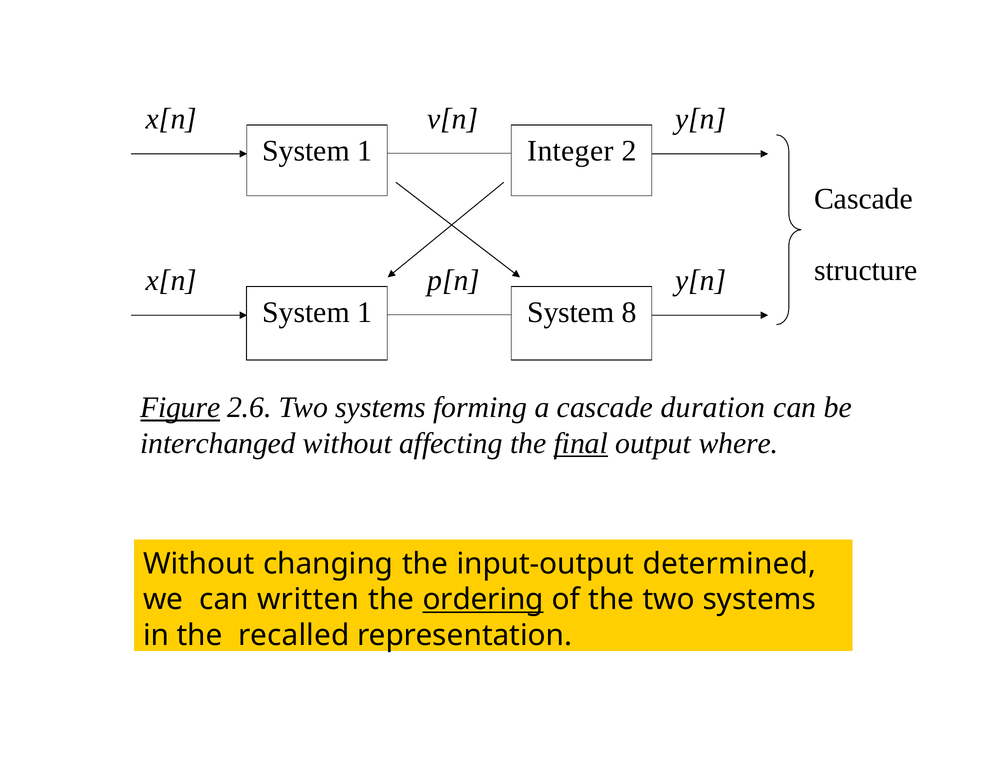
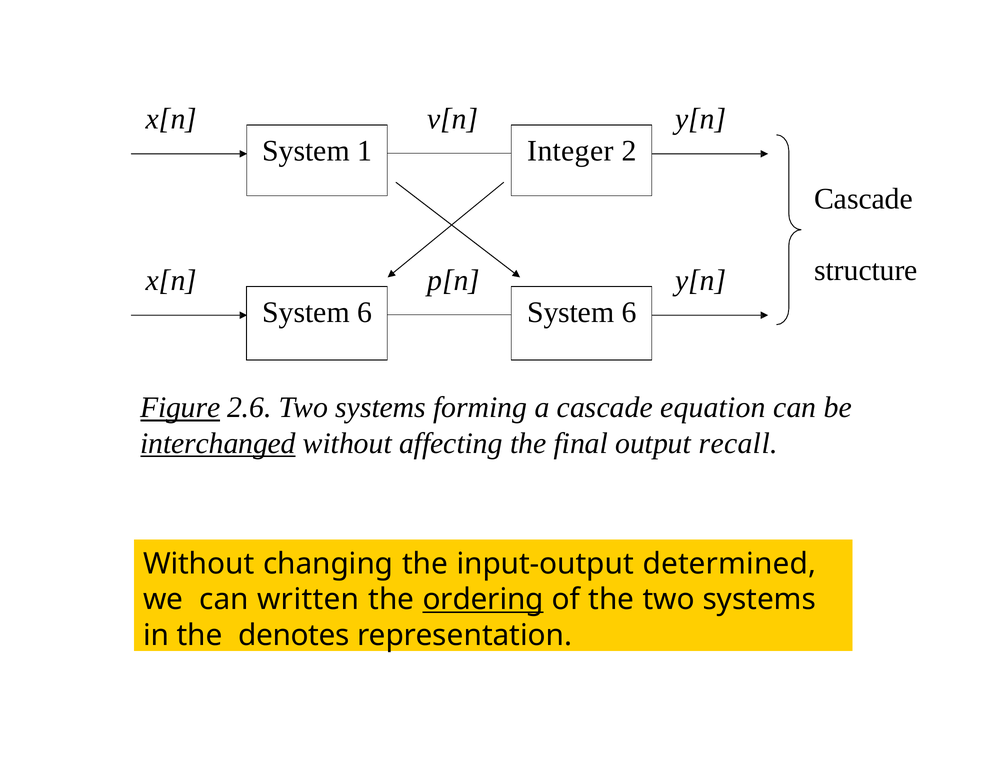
1 at (364, 312): 1 -> 6
8 at (629, 312): 8 -> 6
duration: duration -> equation
interchanged underline: none -> present
final underline: present -> none
where: where -> recall
recalled: recalled -> denotes
